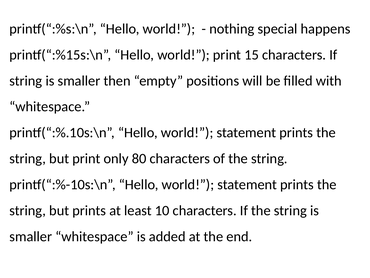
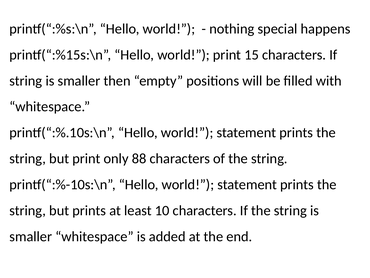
80: 80 -> 88
